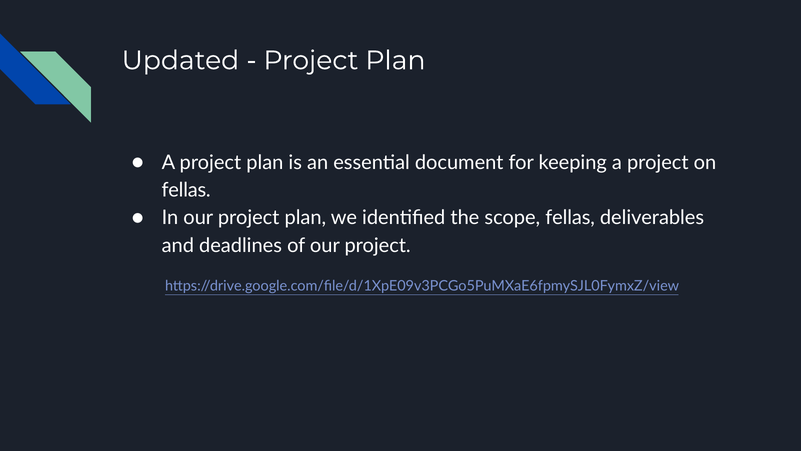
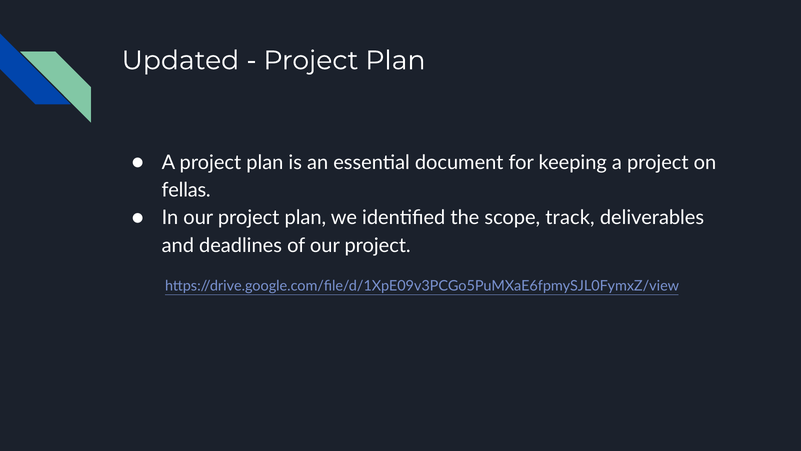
scope fellas: fellas -> track
